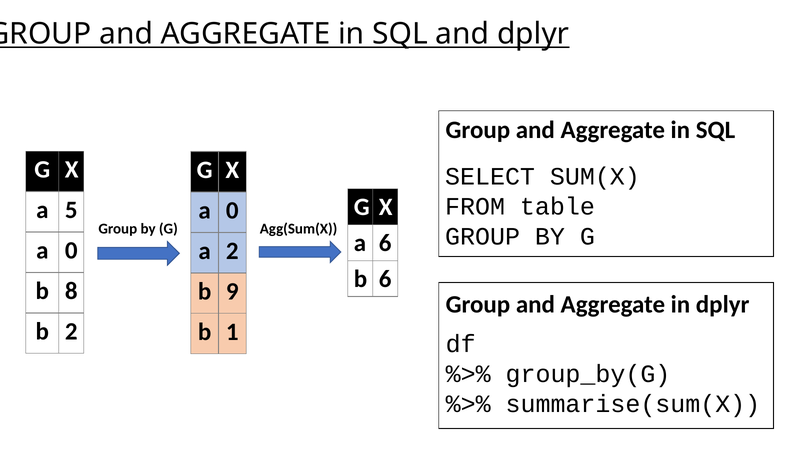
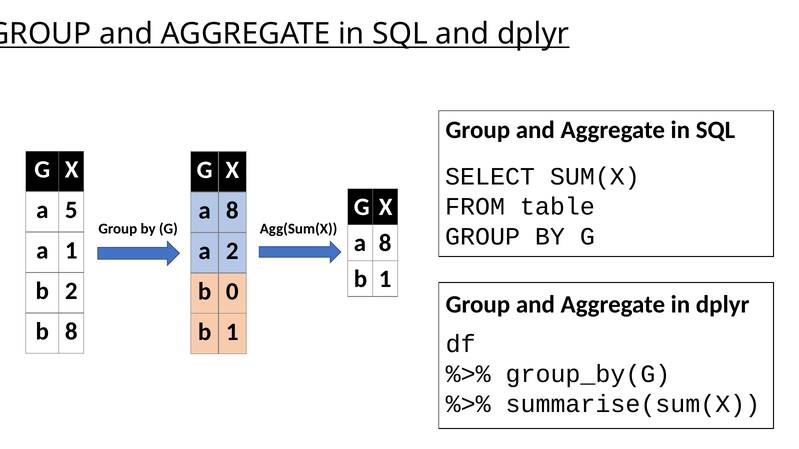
0 at (232, 211): 0 -> 8
6 at (385, 243): 6 -> 8
0 at (71, 251): 0 -> 1
6 at (385, 279): 6 -> 1
b 8: 8 -> 2
9: 9 -> 0
b 2: 2 -> 8
